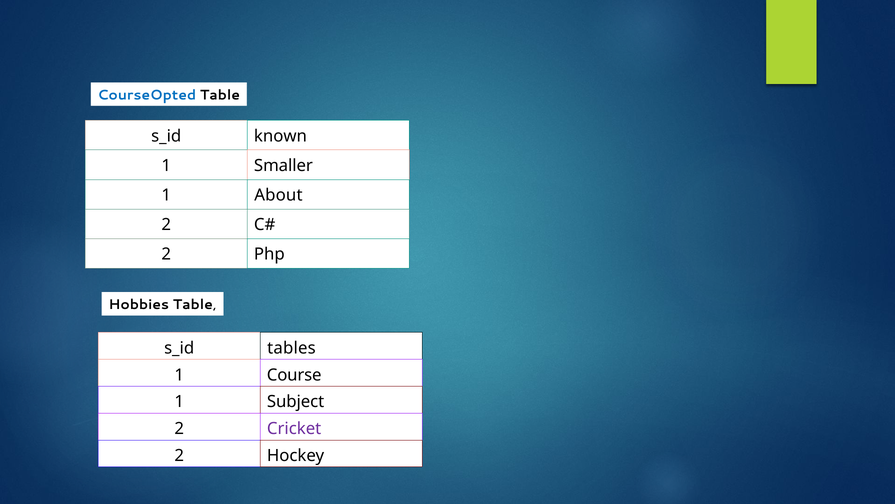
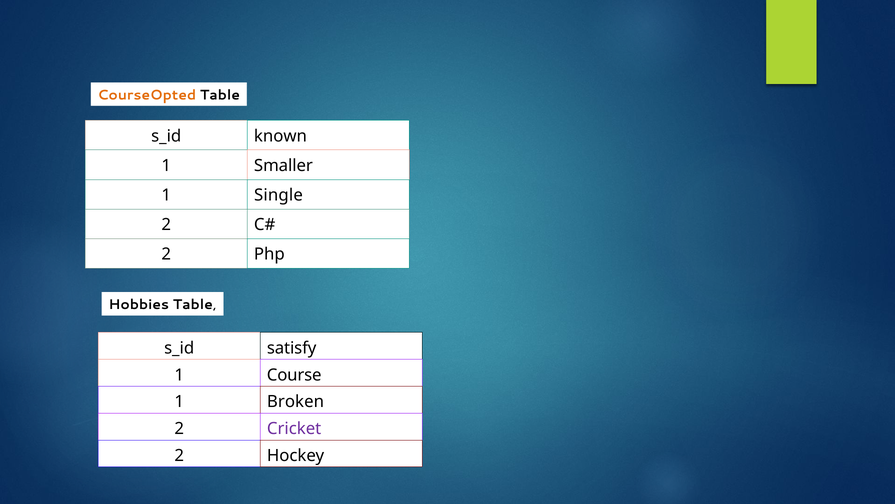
CourseOpted colour: blue -> orange
About: About -> Single
tables: tables -> satisfy
Subject: Subject -> Broken
